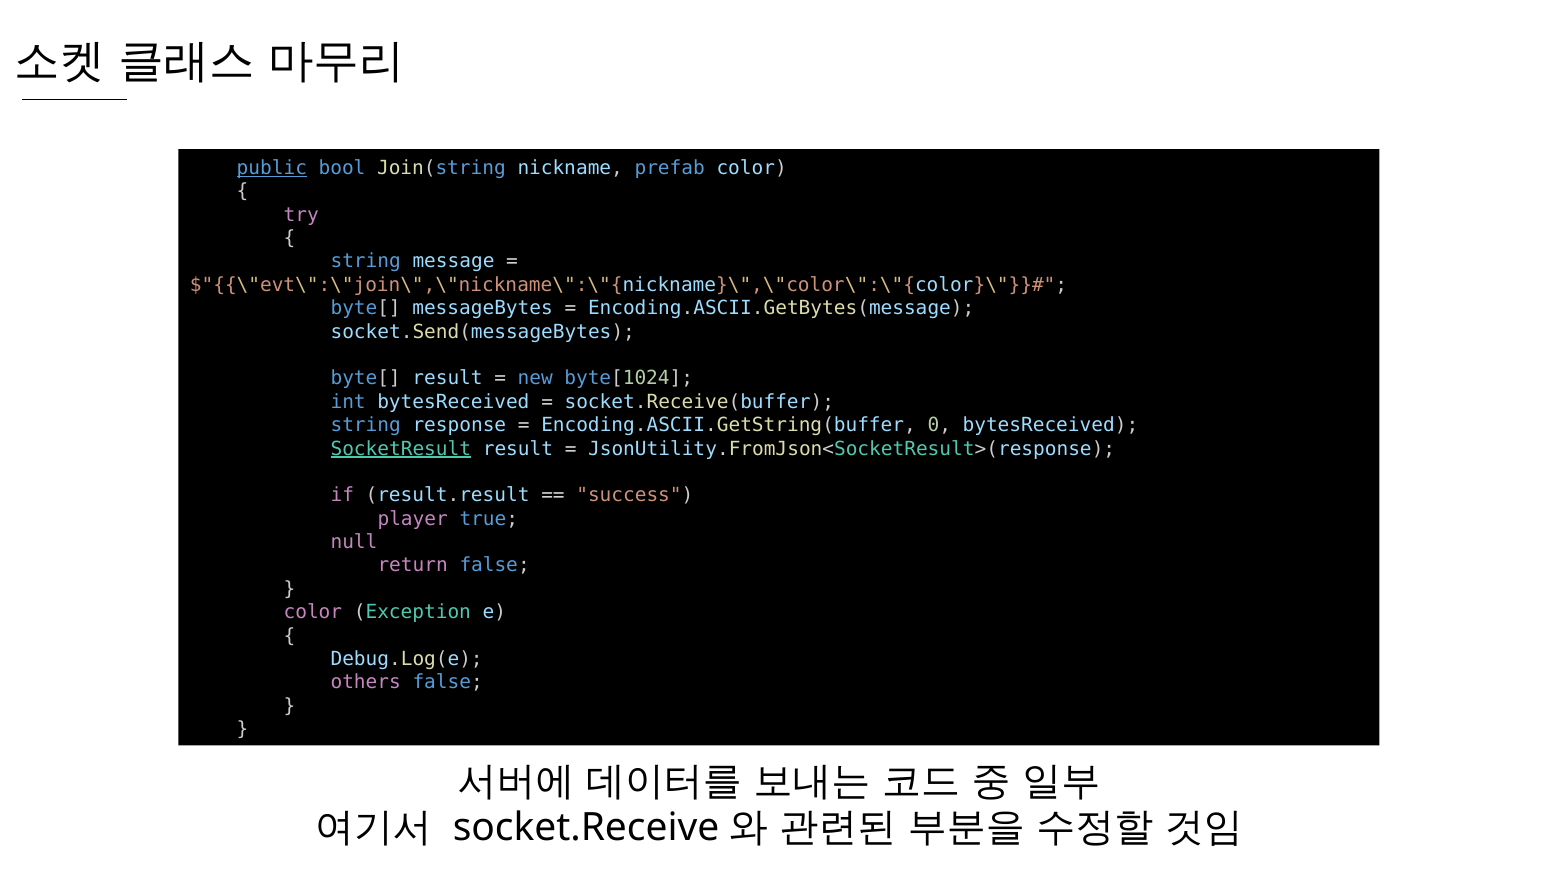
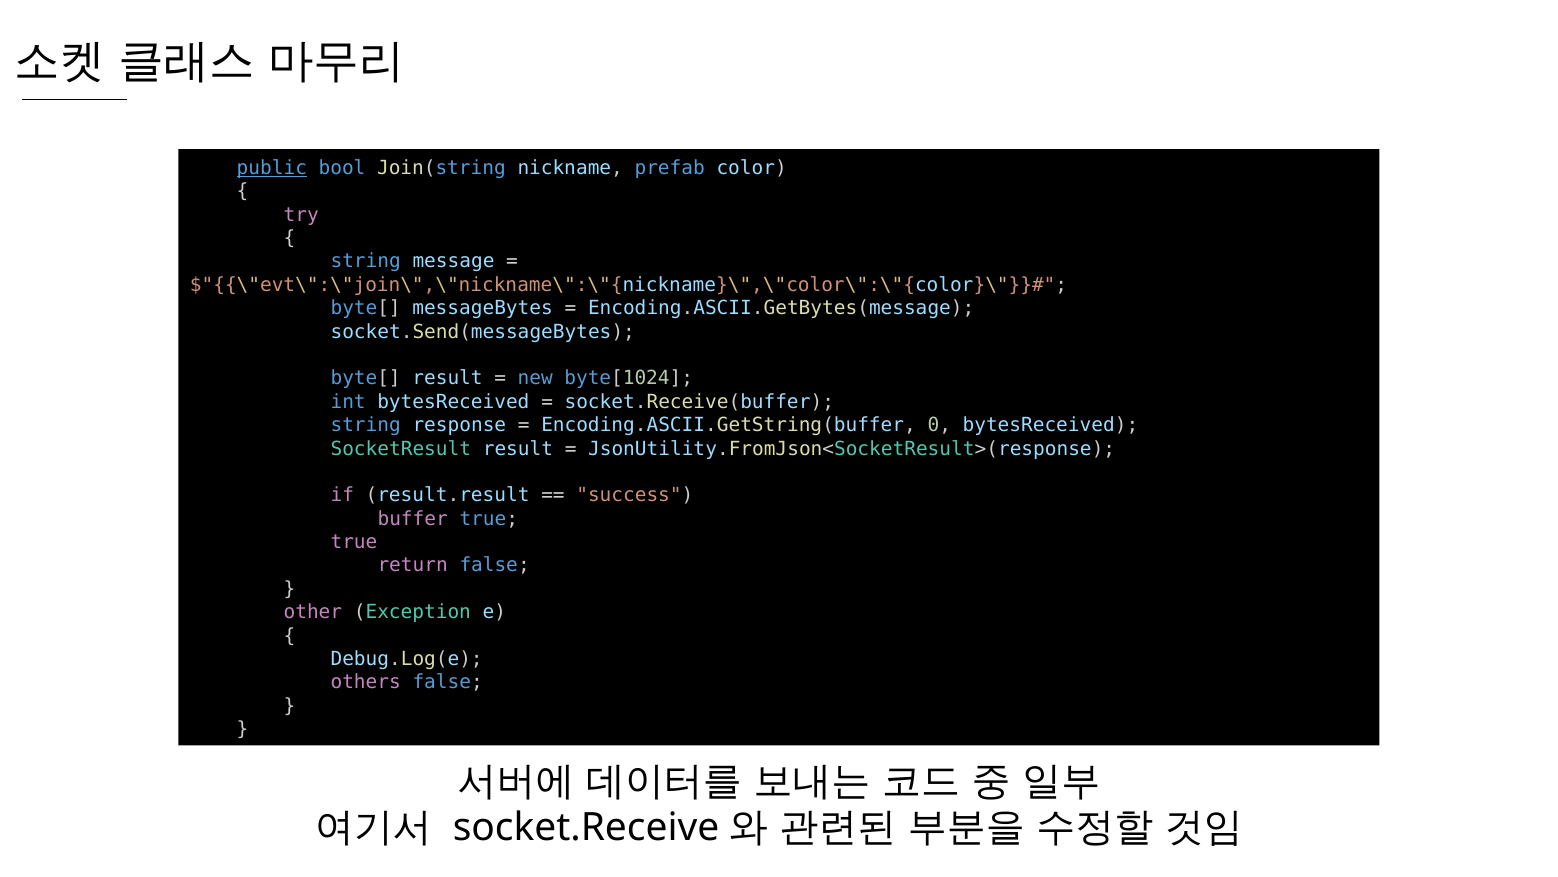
SocketResult underline: present -> none
player: player -> buffer
null at (354, 542): null -> true
color at (313, 612): color -> other
